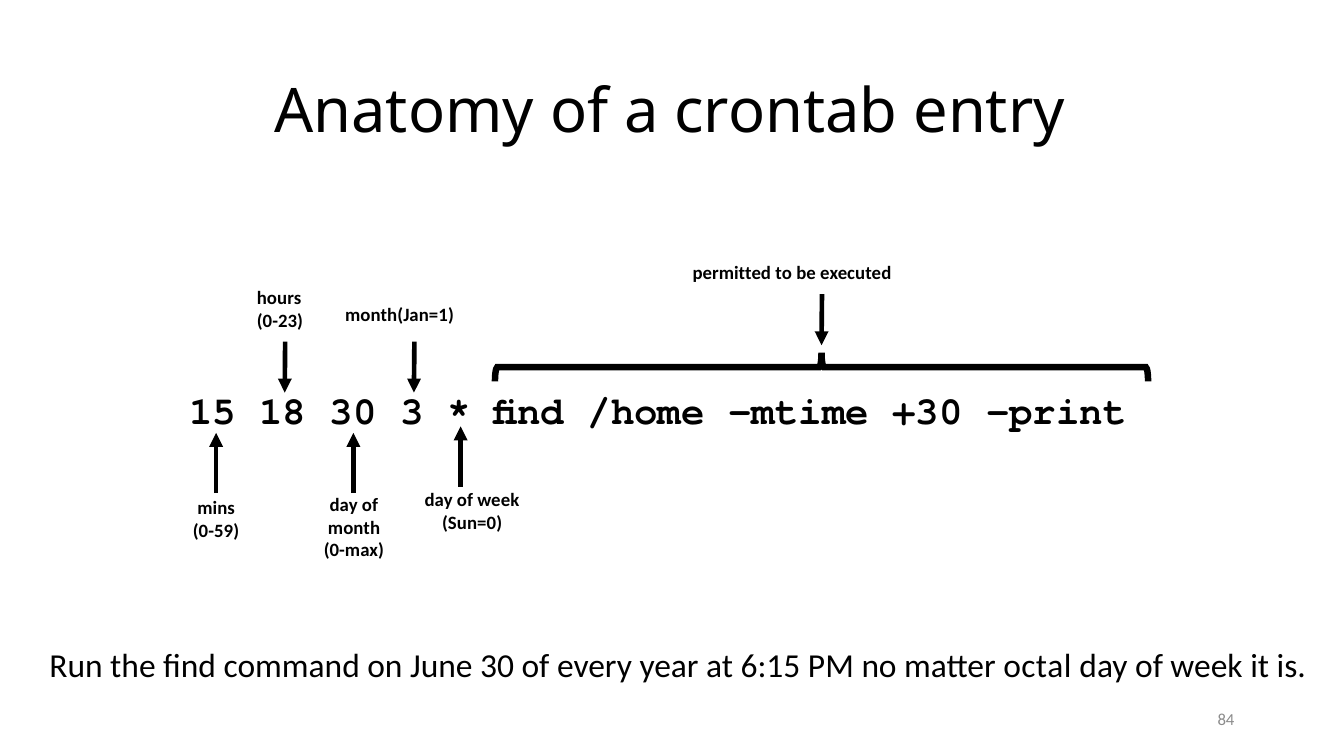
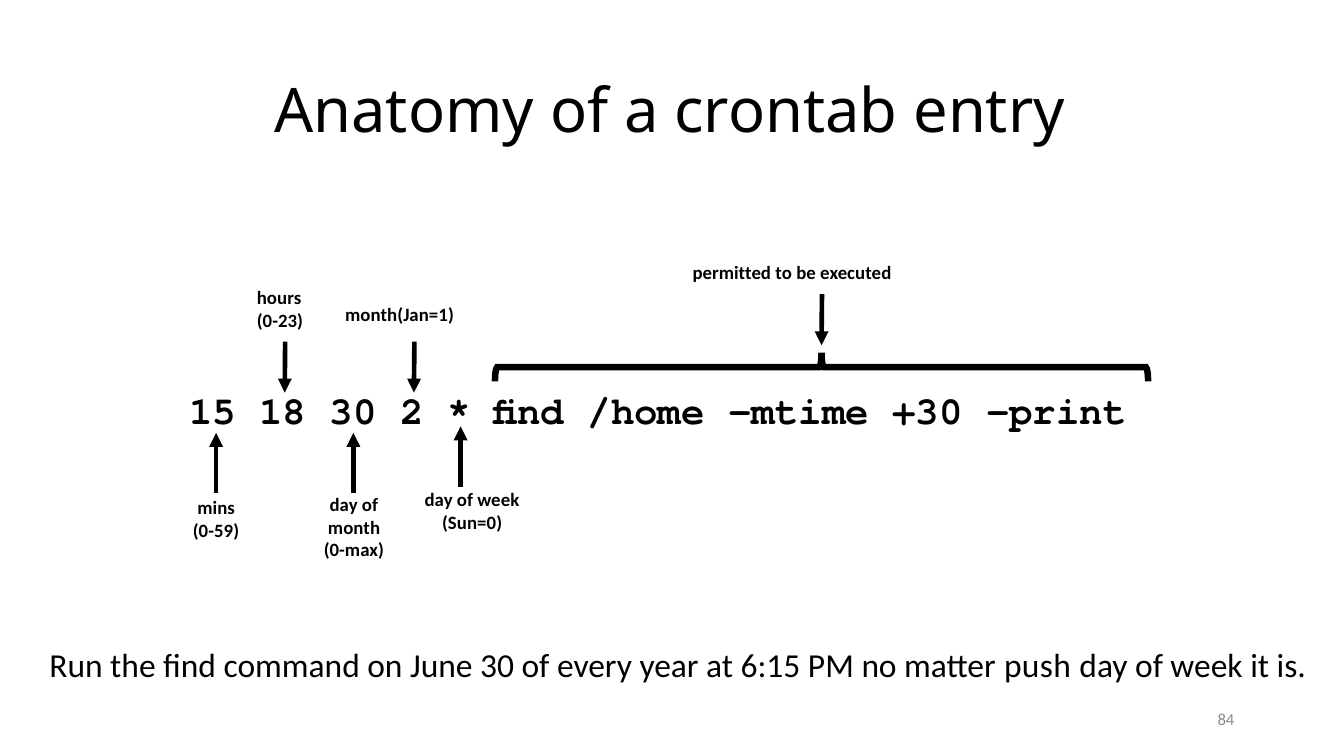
3: 3 -> 2
octal: octal -> push
